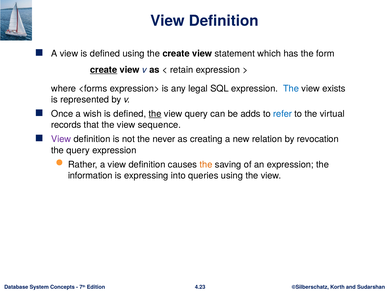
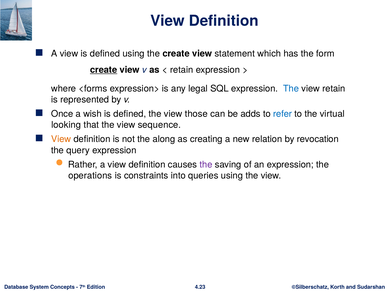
view exists: exists -> retain
the at (155, 114) underline: present -> none
view query: query -> those
records: records -> looking
View at (61, 139) colour: purple -> orange
never: never -> along
the at (206, 164) colour: orange -> purple
information: information -> operations
expressing: expressing -> constraints
